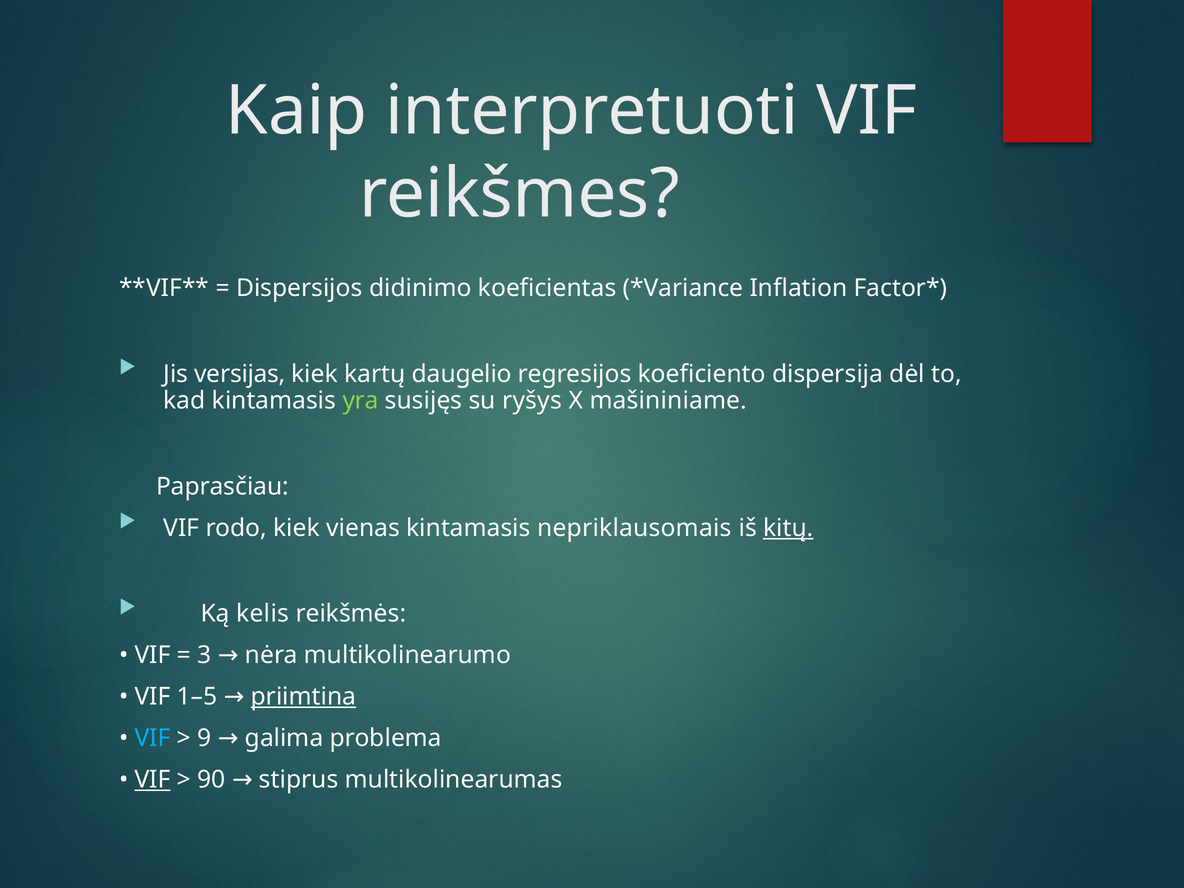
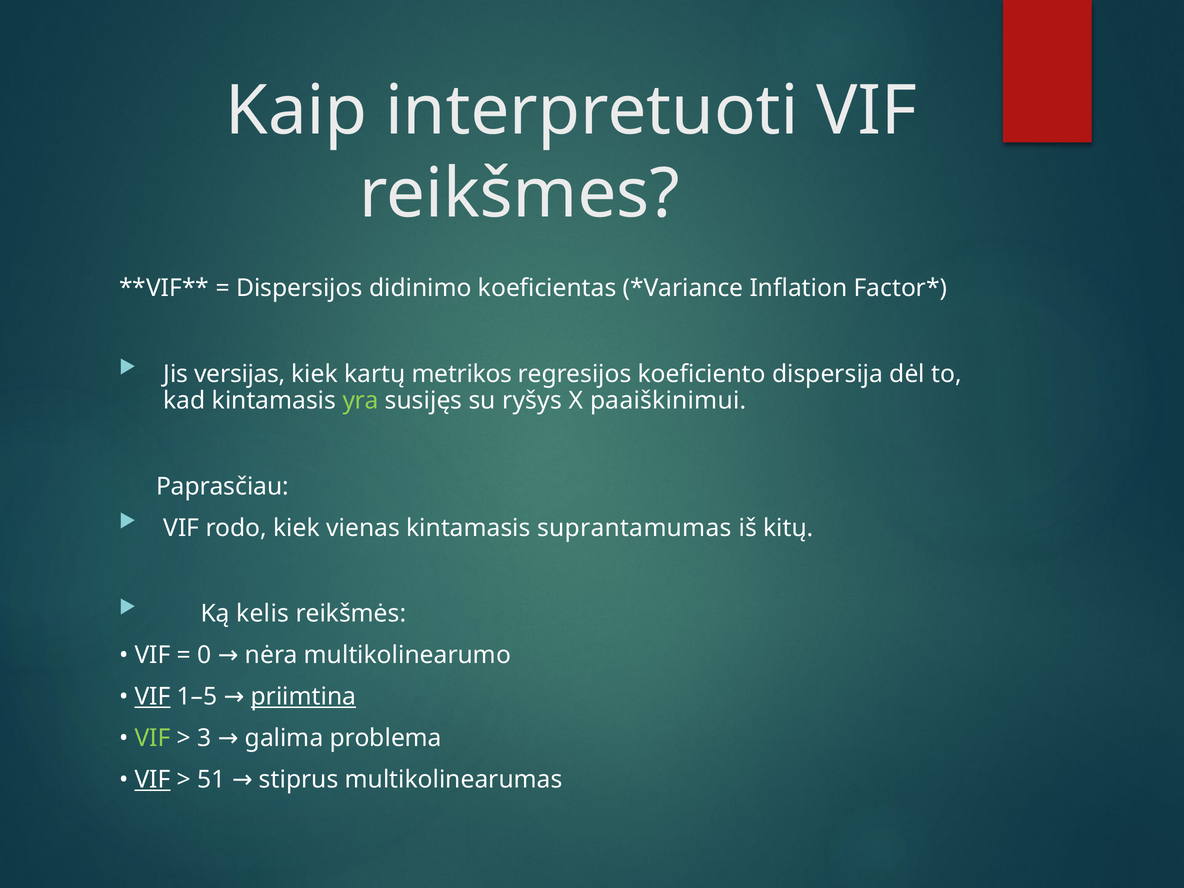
daugelio: daugelio -> metrikos
mašininiame: mašininiame -> paaiškinimui
nepriklausomais: nepriklausomais -> suprantamumas
kitų underline: present -> none
3: 3 -> 0
VIF at (153, 697) underline: none -> present
VIF at (153, 738) colour: light blue -> light green
9: 9 -> 3
90: 90 -> 51
